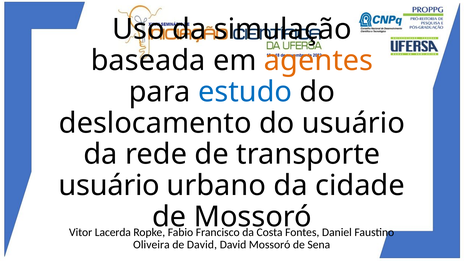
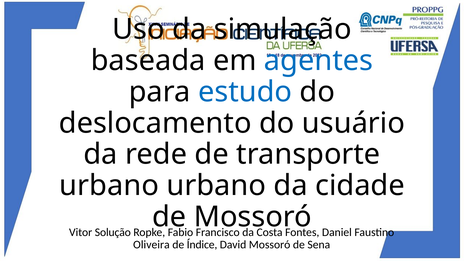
agentes colour: orange -> blue
usuário at (109, 186): usuário -> urbano
Lacerda: Lacerda -> Solução
de David: David -> Índice
